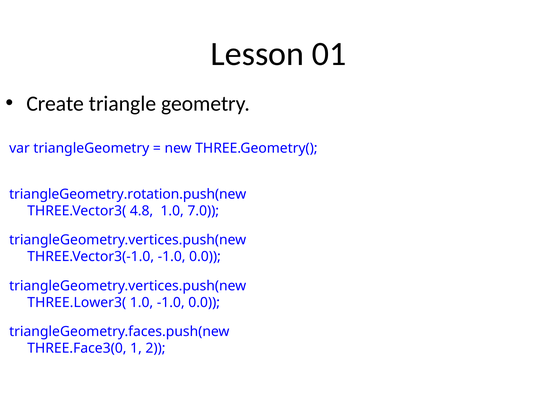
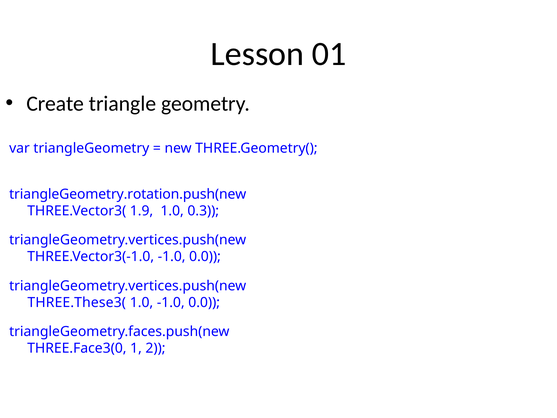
4.8: 4.8 -> 1.9
7.0: 7.0 -> 0.3
THREE.Lower3(: THREE.Lower3( -> THREE.These3(
